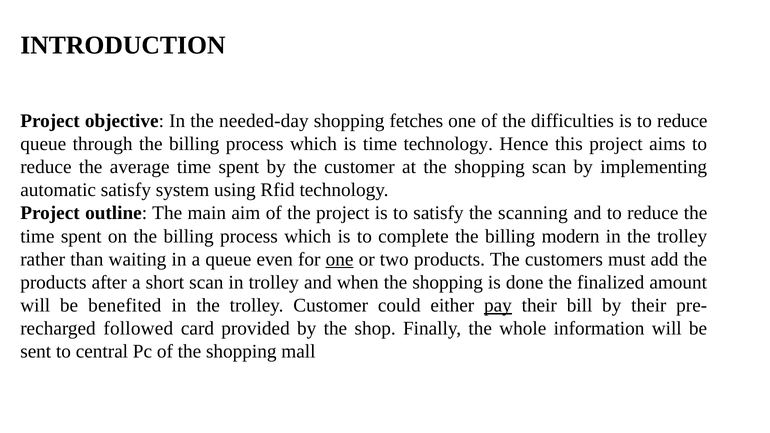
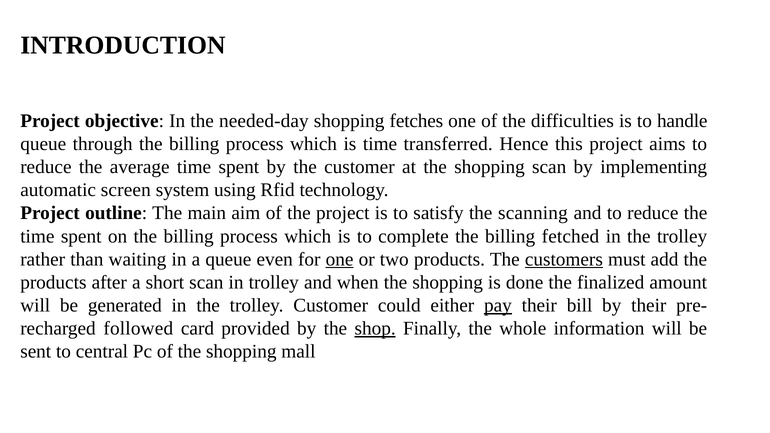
is to reduce: reduce -> handle
time technology: technology -> transferred
automatic satisfy: satisfy -> screen
modern: modern -> fetched
customers underline: none -> present
benefited: benefited -> generated
shop underline: none -> present
